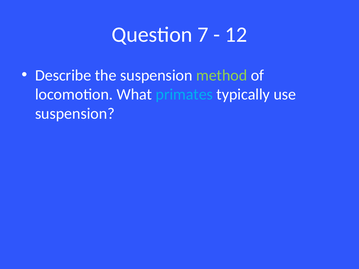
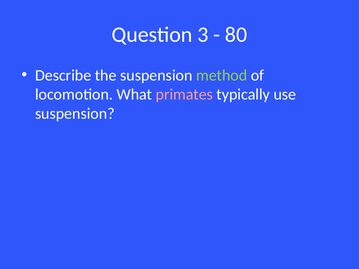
7: 7 -> 3
12: 12 -> 80
primates colour: light blue -> pink
